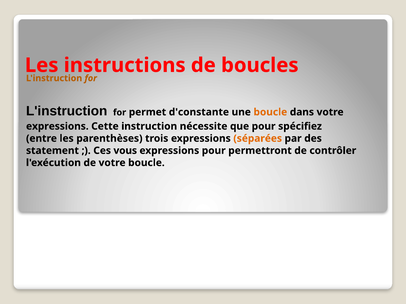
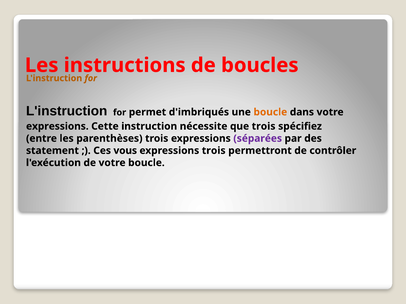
d'constante: d'constante -> d'imbriqués
que pour: pour -> trois
séparées colour: orange -> purple
expressions pour: pour -> trois
